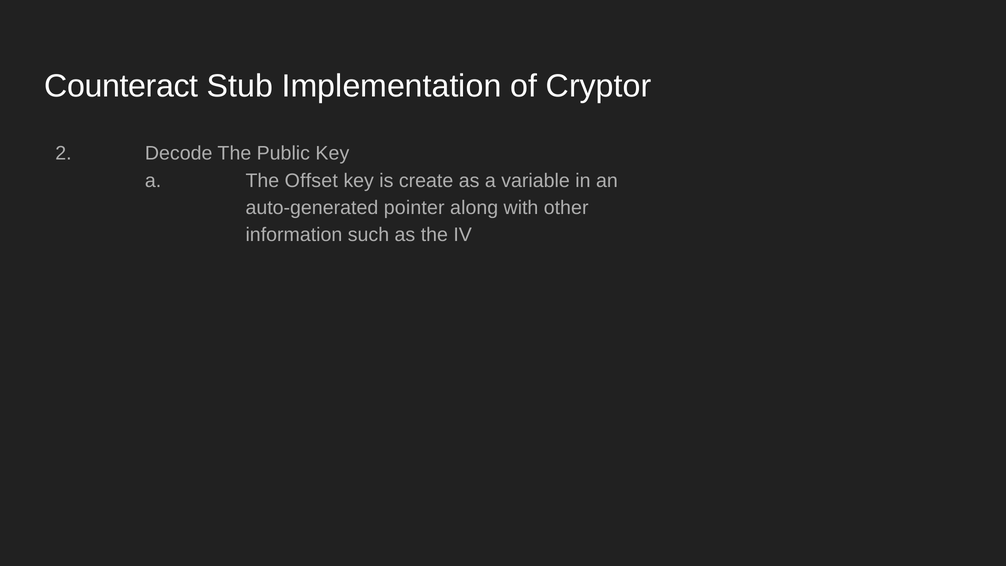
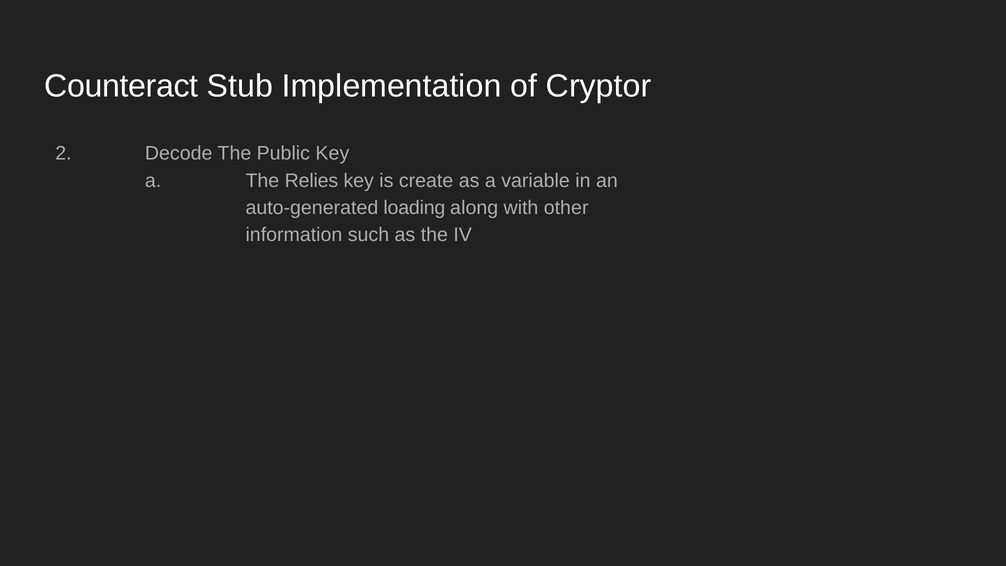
Offset: Offset -> Relies
pointer: pointer -> loading
